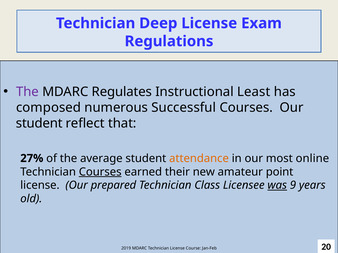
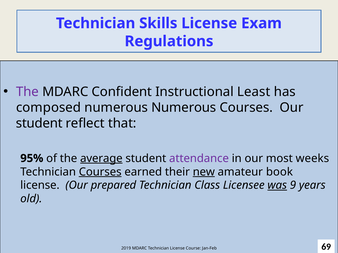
Deep: Deep -> Skills
Regulates: Regulates -> Confident
numerous Successful: Successful -> Numerous
27%: 27% -> 95%
average underline: none -> present
attendance colour: orange -> purple
online: online -> weeks
new underline: none -> present
point: point -> book
20: 20 -> 69
